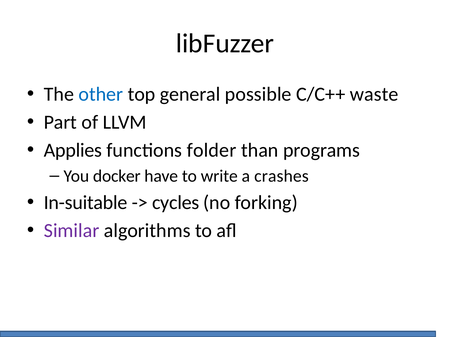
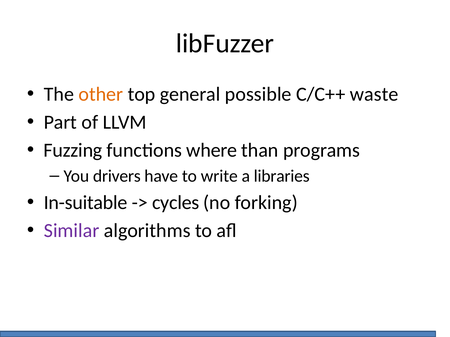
other colour: blue -> orange
Applies: Applies -> Fuzzing
folder: folder -> where
docker: docker -> drivers
crashes: crashes -> libraries
